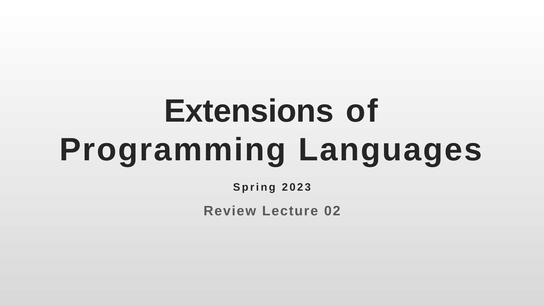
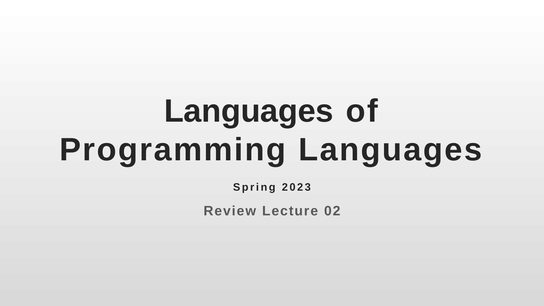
Extensions at (249, 111): Extensions -> Languages
